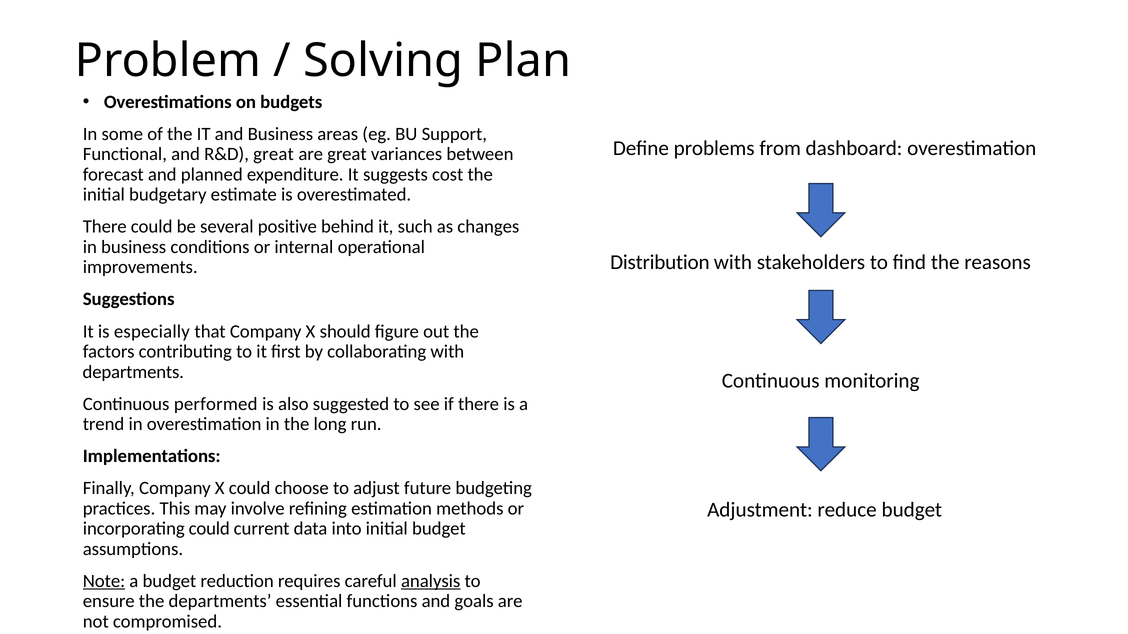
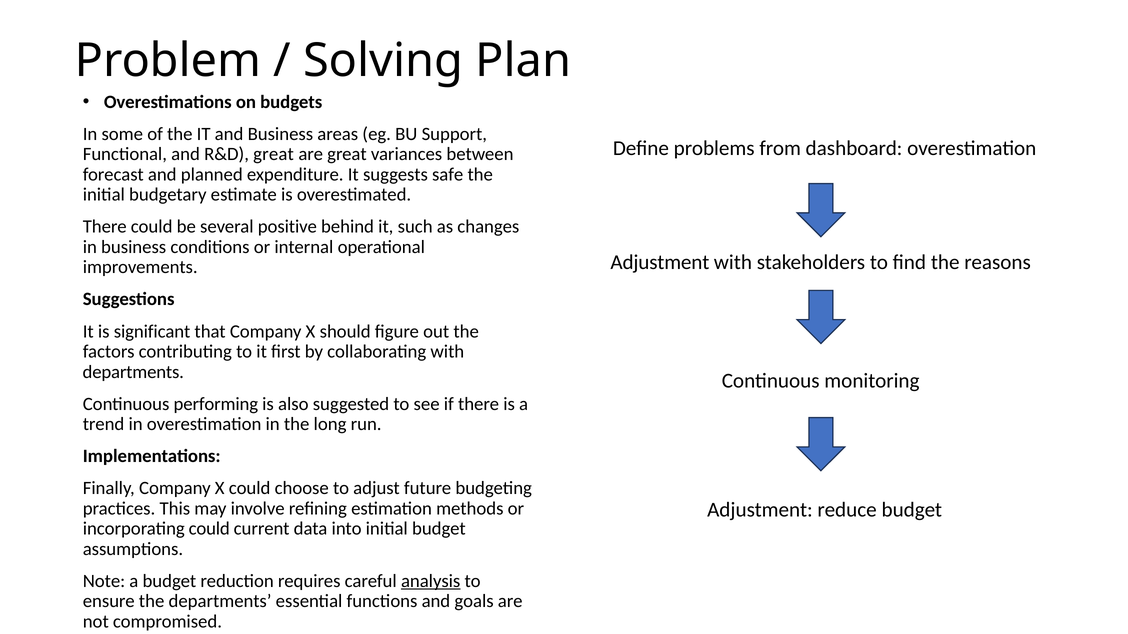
cost: cost -> safe
Distribution at (660, 262): Distribution -> Adjustment
especially: especially -> significant
performed: performed -> performing
Note underline: present -> none
